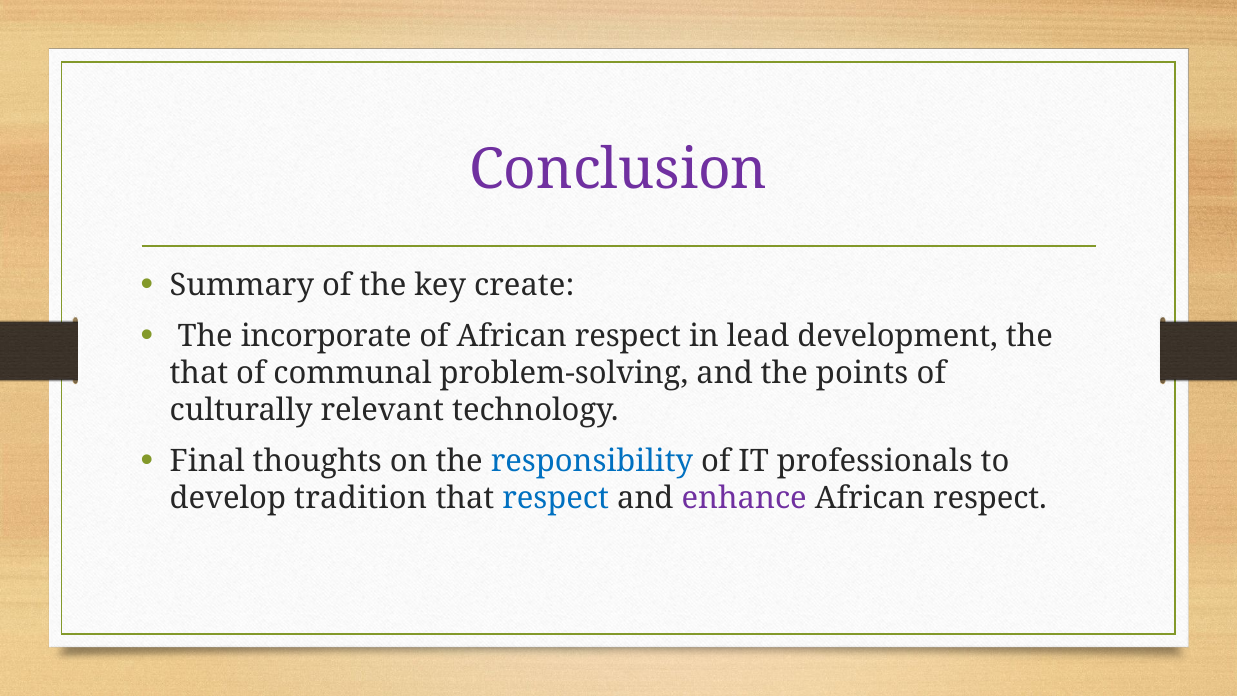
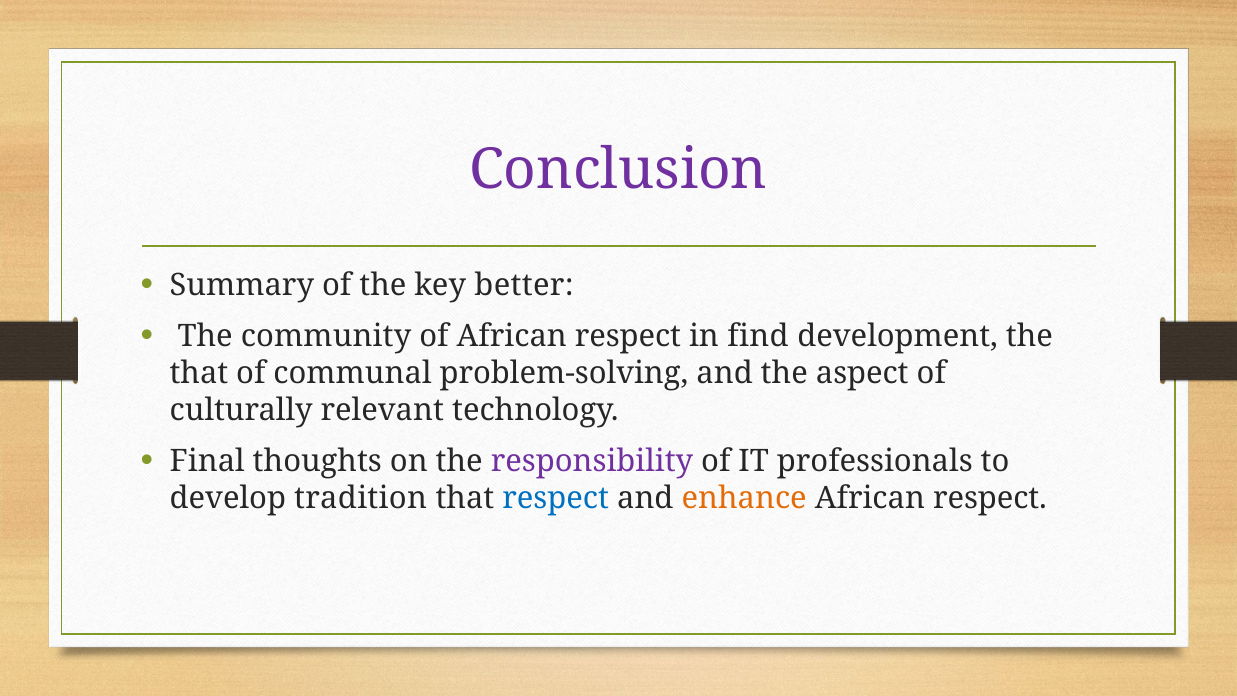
create: create -> better
incorporate: incorporate -> community
lead: lead -> find
points: points -> aspect
responsibility colour: blue -> purple
enhance colour: purple -> orange
